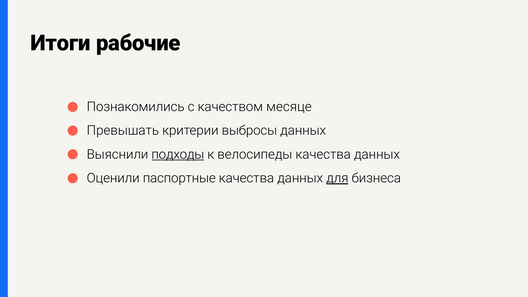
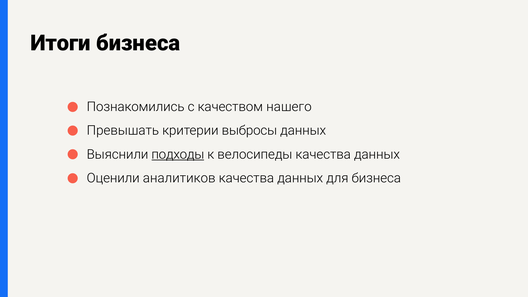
Итоги рабочие: рабочие -> бизнеса
месяце: месяце -> нашего
паспортные: паспортные -> аналитиков
для underline: present -> none
